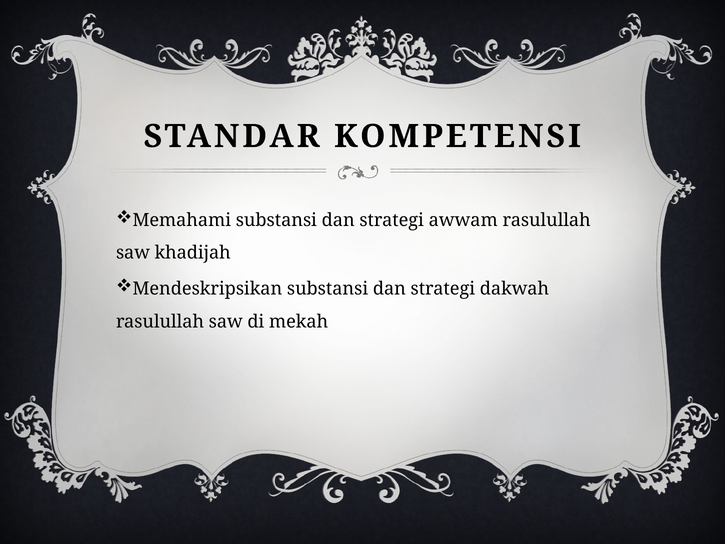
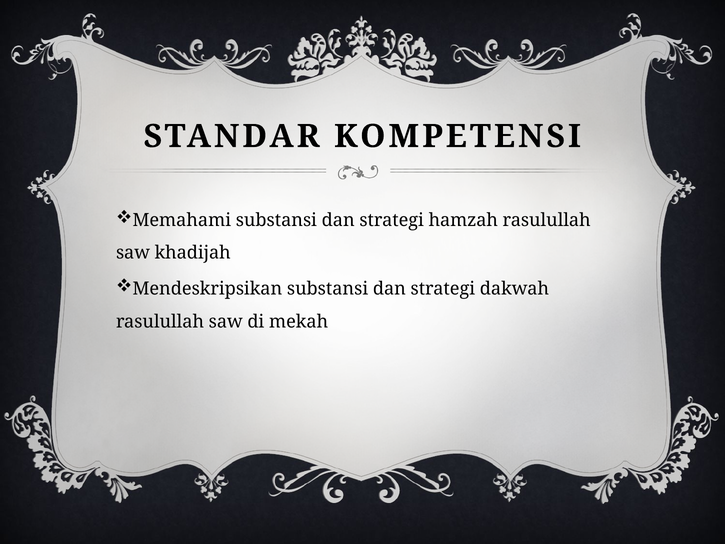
awwam: awwam -> hamzah
